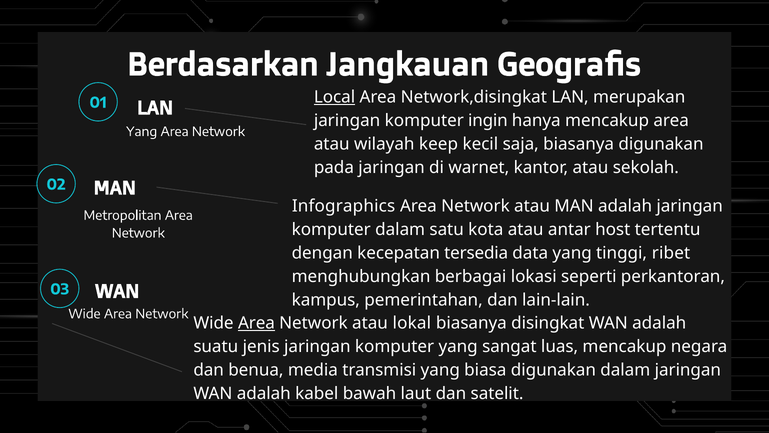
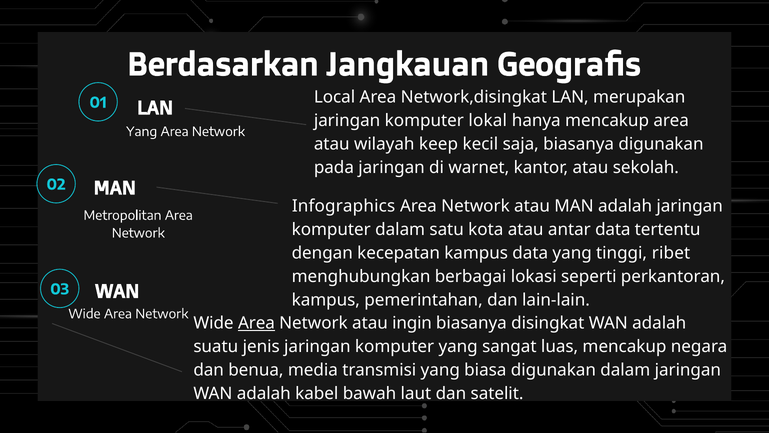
Local underline: present -> none
ingin: ingin -> lokal
antar host: host -> data
kecepatan tersedia: tersedia -> kampus
lokal: lokal -> ingin
